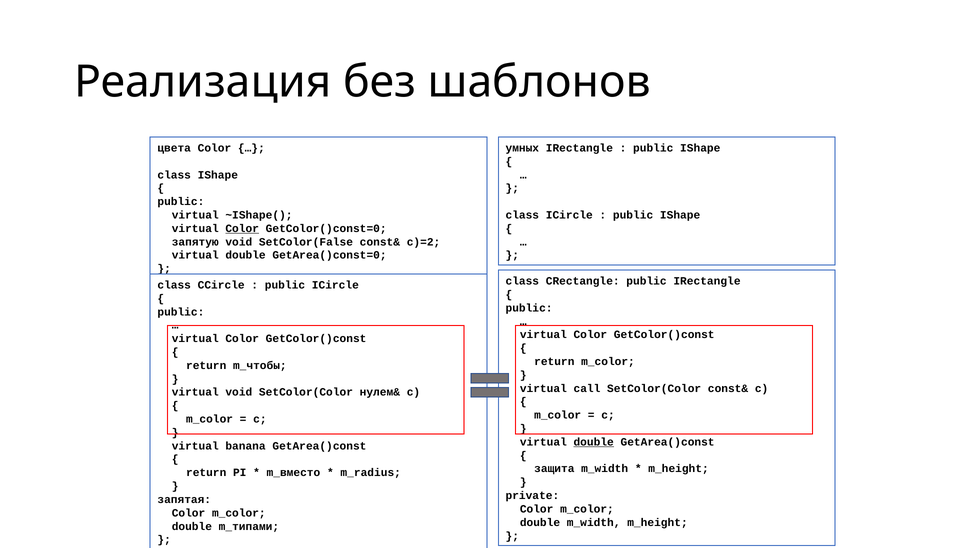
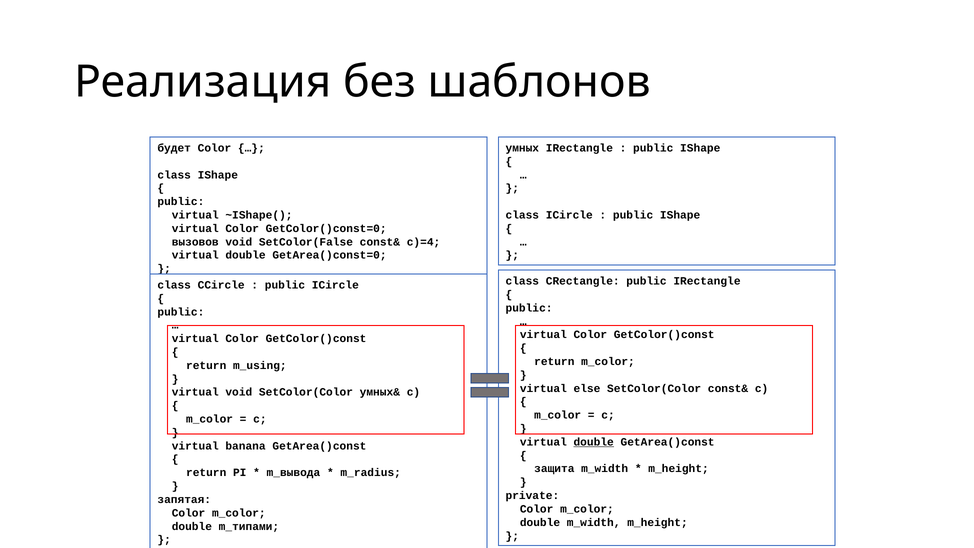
цвета: цвета -> будет
Color at (242, 228) underline: present -> none
запятую: запятую -> вызовов
c)=2: c)=2 -> c)=4
m_чтобы: m_чтобы -> m_using
call: call -> else
нулем&: нулем& -> умных&
m_вместо: m_вместо -> m_вывода
